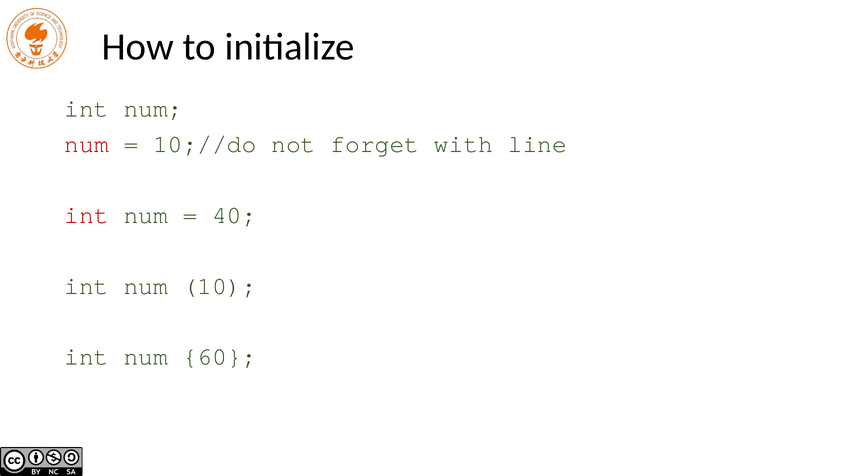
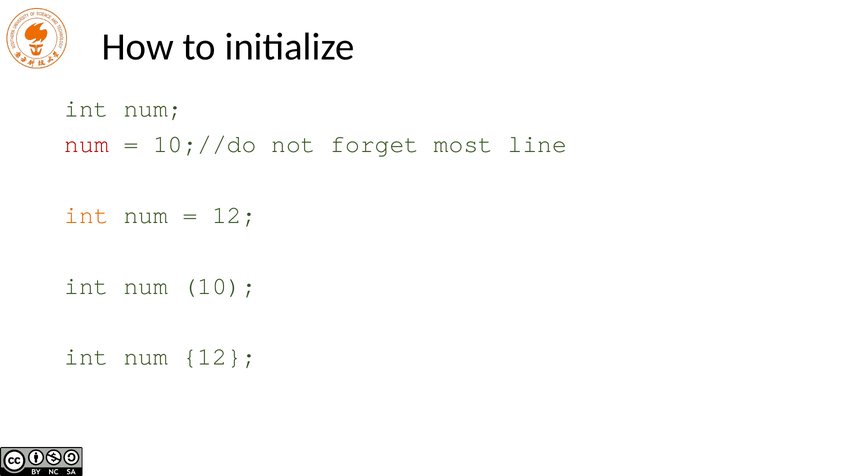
with: with -> most
int at (87, 215) colour: red -> orange
40 at (234, 215): 40 -> 12
num 60: 60 -> 12
